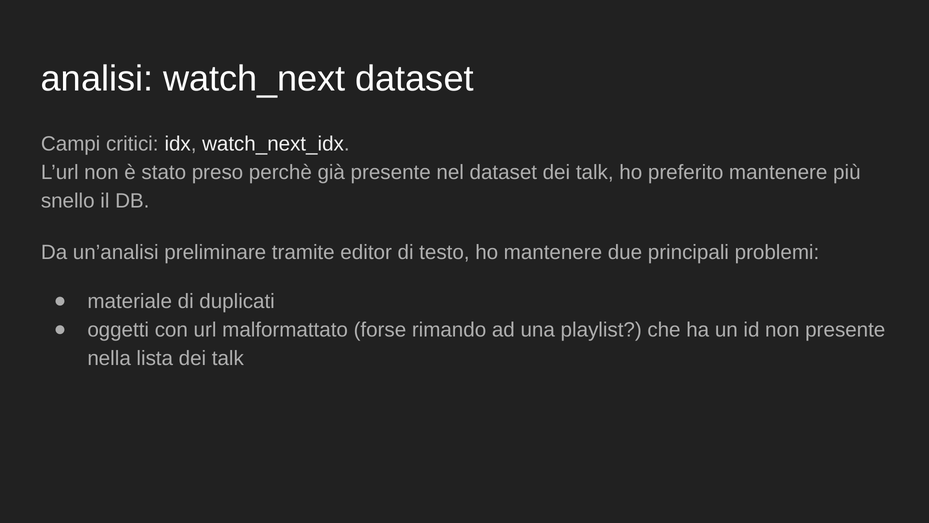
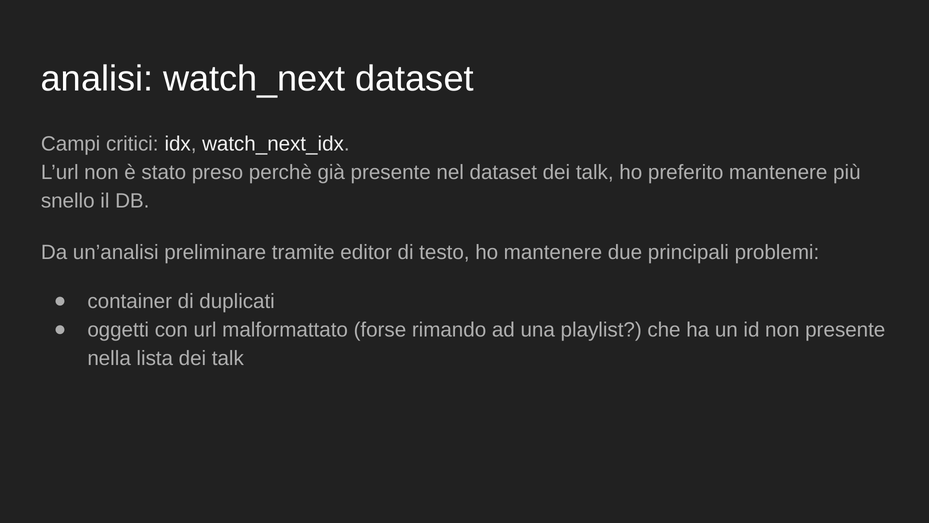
materiale: materiale -> container
